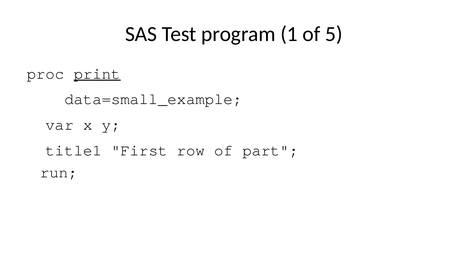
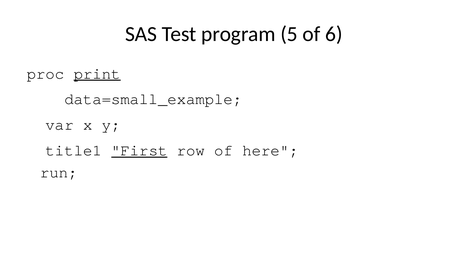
1: 1 -> 5
5: 5 -> 6
First underline: none -> present
part: part -> here
